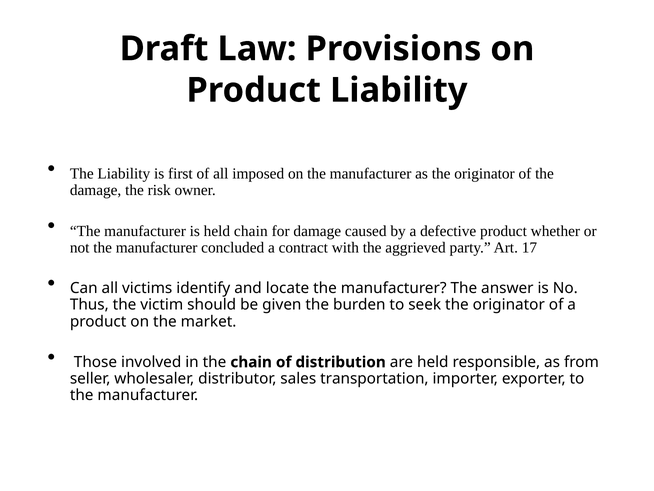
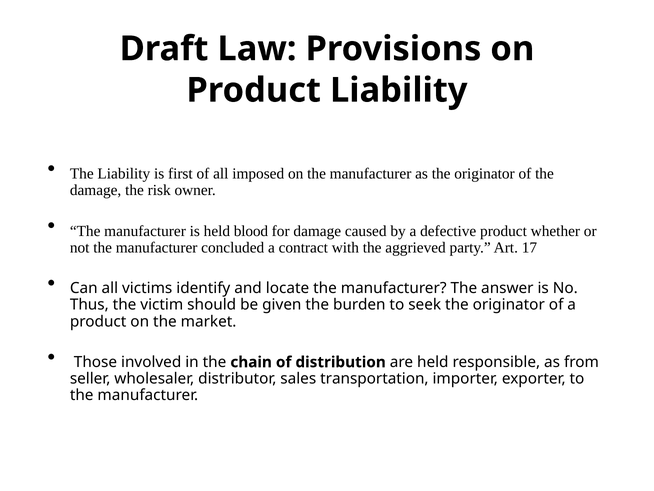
held chain: chain -> blood
